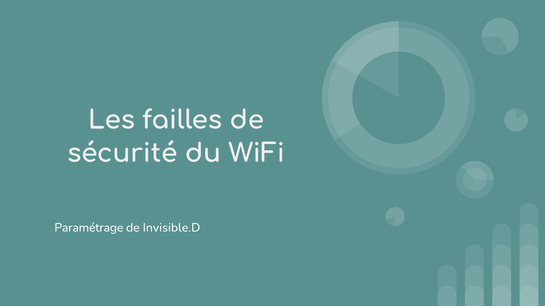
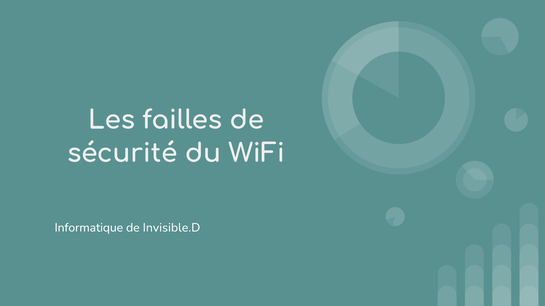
Paramétrage: Paramétrage -> Informatique
